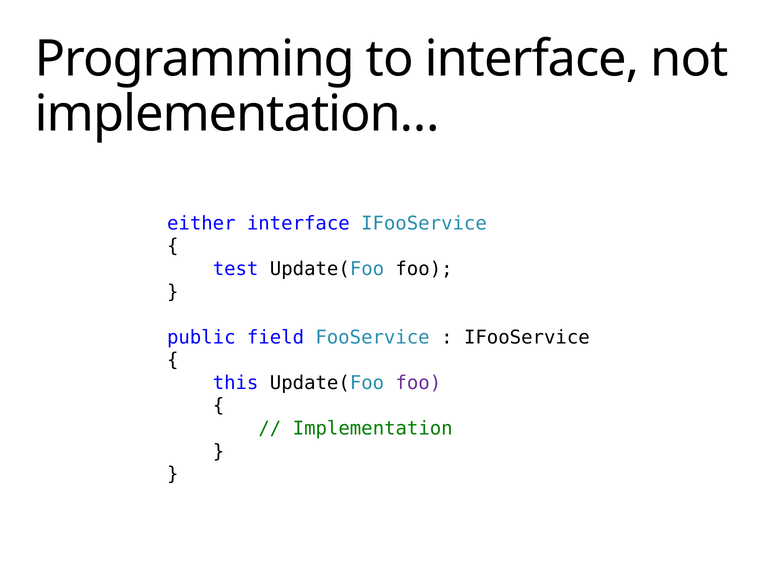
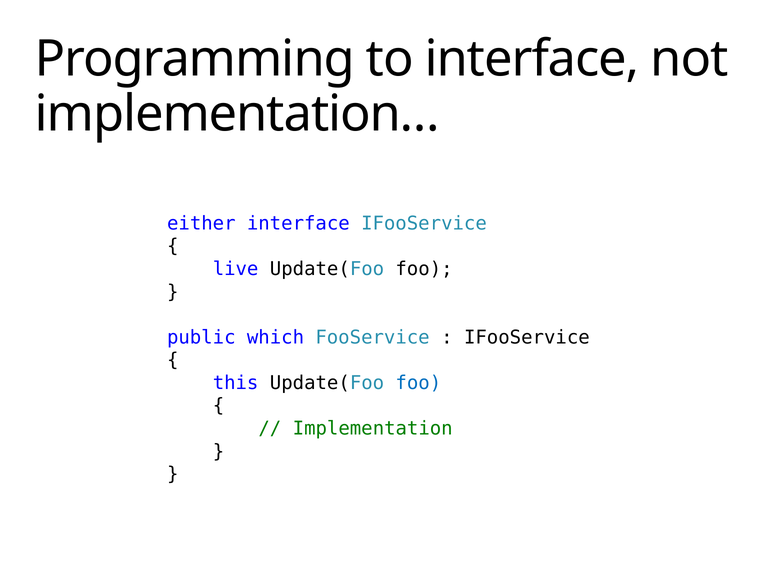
test: test -> live
field: field -> which
foo at (418, 383) colour: purple -> blue
